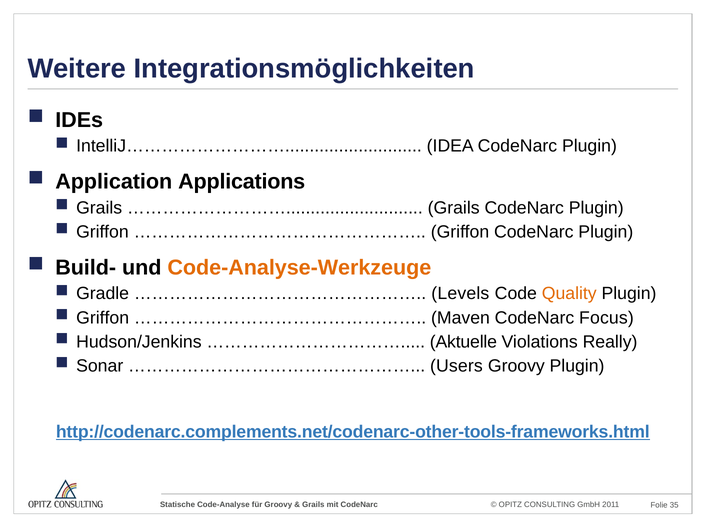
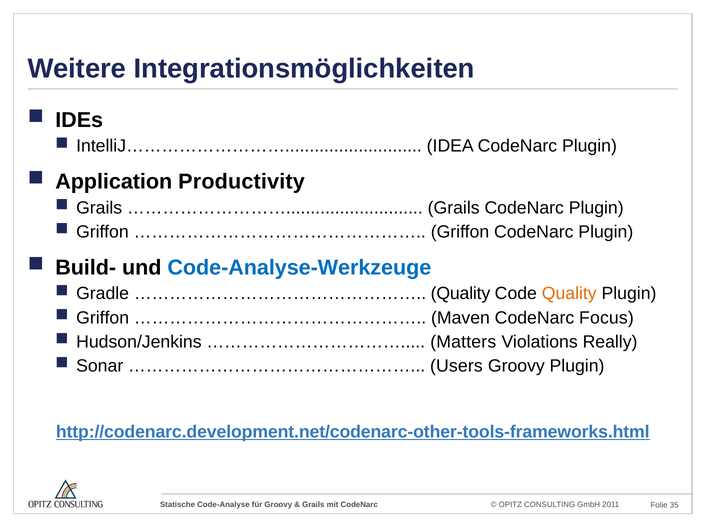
Applications: Applications -> Productivity
Code-Analyse-Werkzeuge colour: orange -> blue
Levels at (460, 294): Levels -> Quality
Aktuelle: Aktuelle -> Matters
http://codenarc.complements.net/codenarc-other-tools-frameworks.html: http://codenarc.complements.net/codenarc-other-tools-frameworks.html -> http://codenarc.development.net/codenarc-other-tools-frameworks.html
